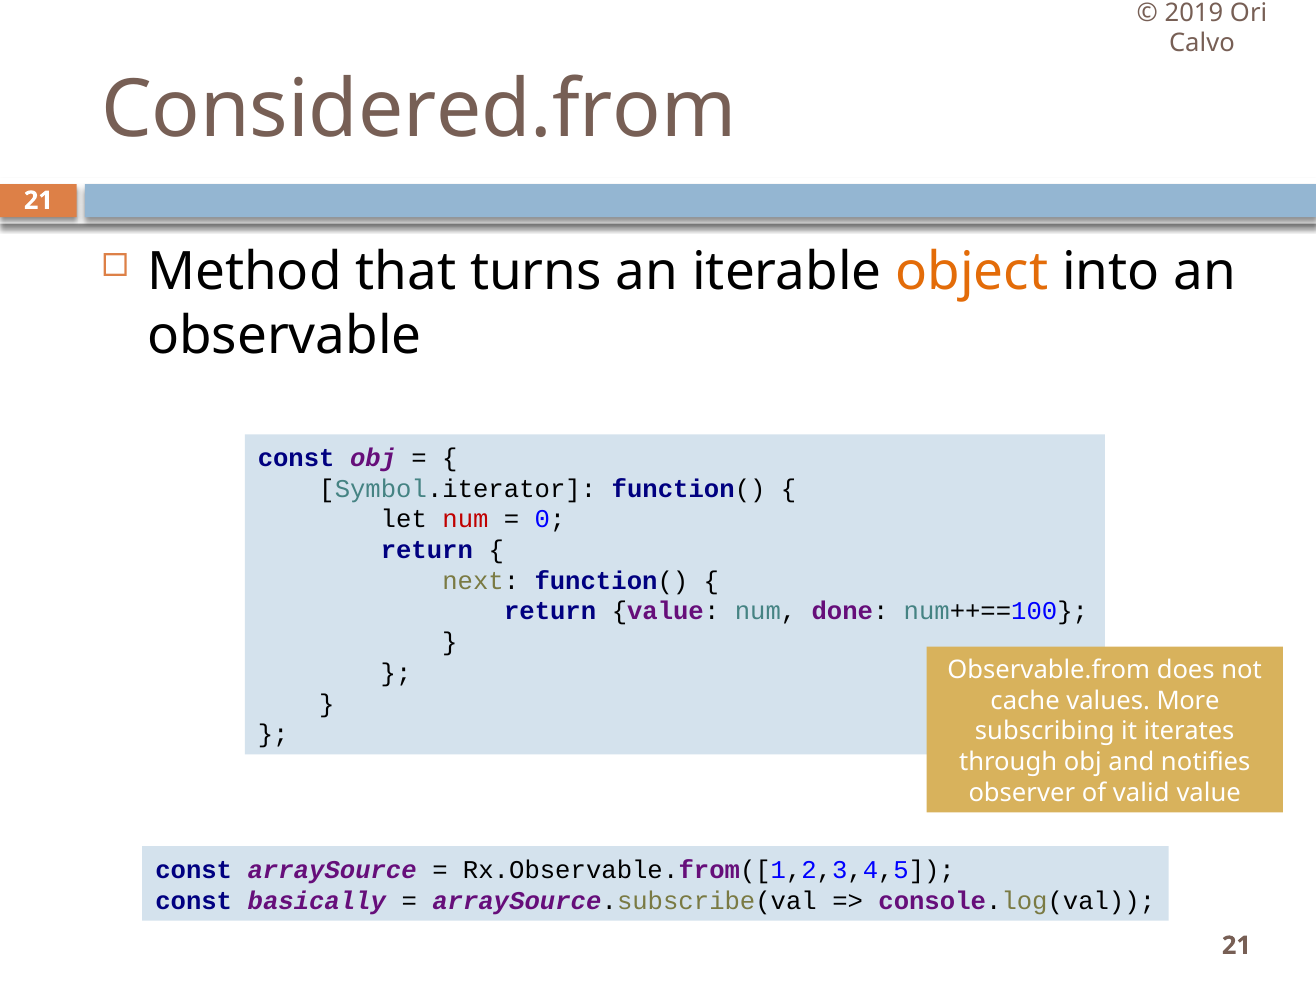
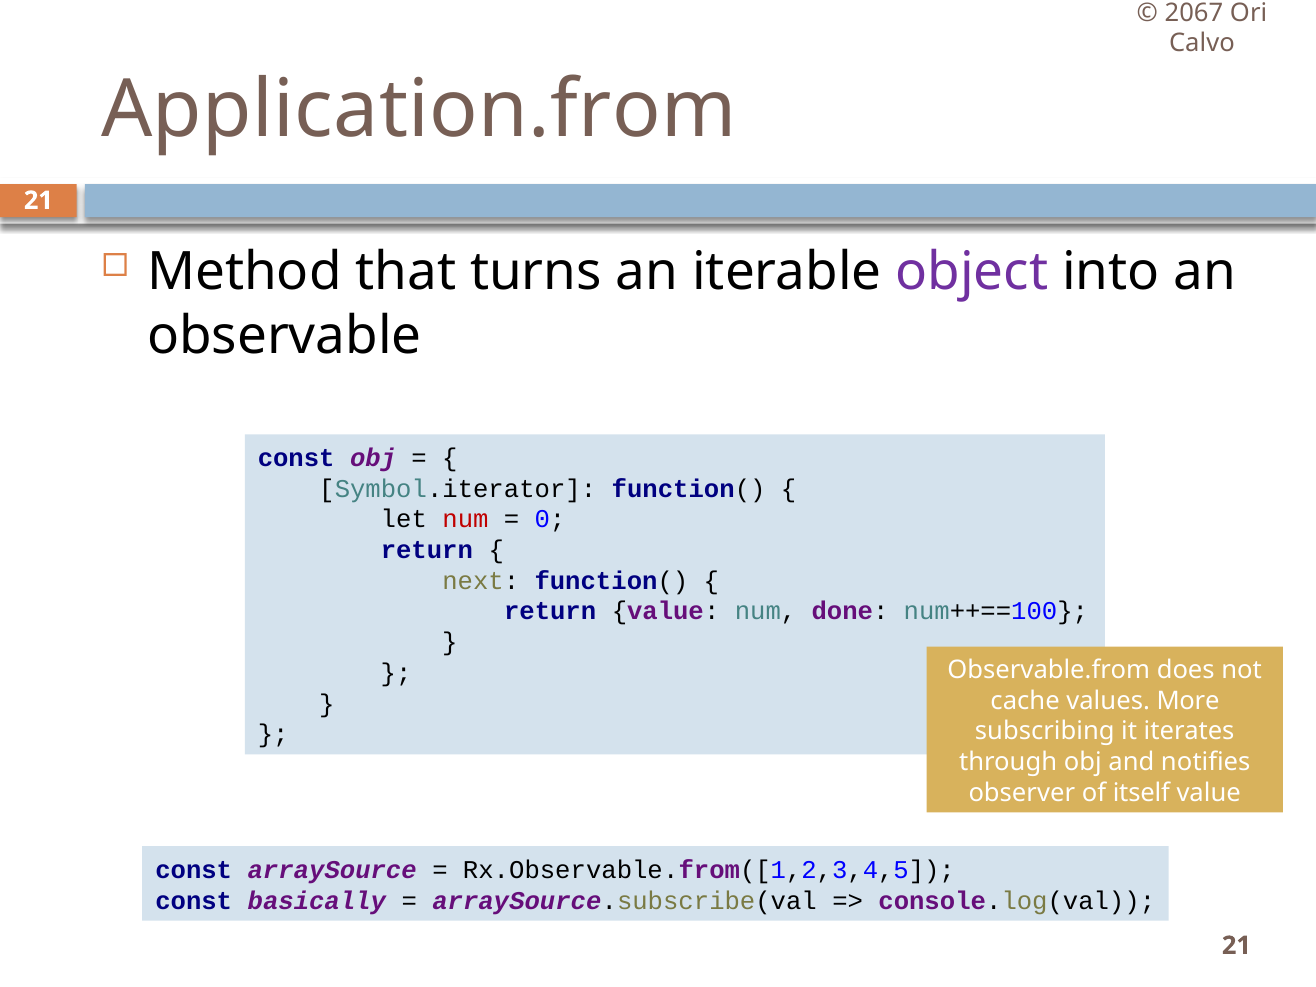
2019: 2019 -> 2067
Considered.from: Considered.from -> Application.from
object colour: orange -> purple
valid: valid -> itself
